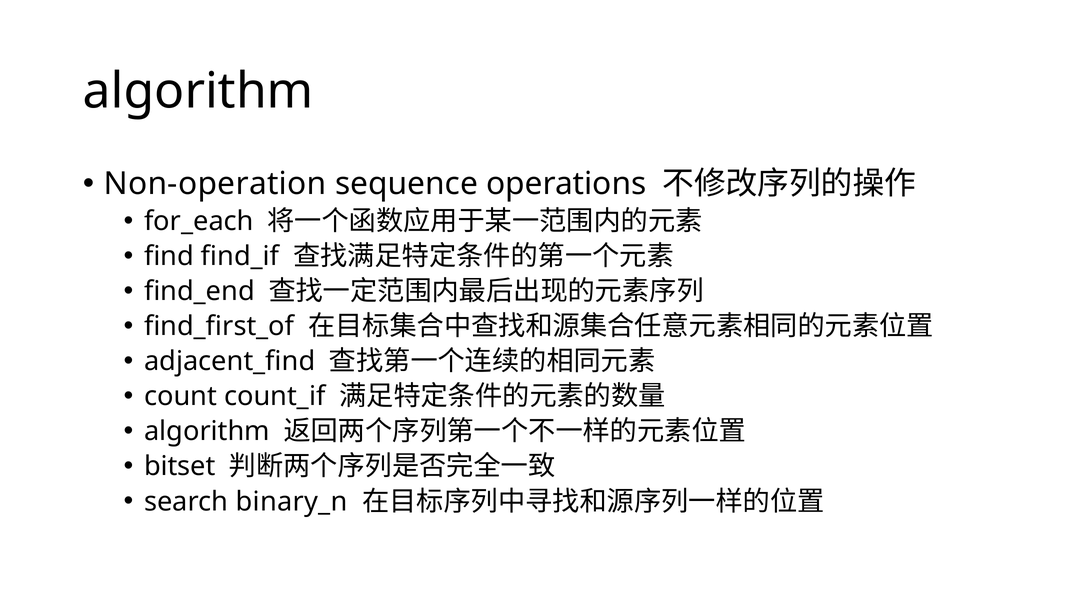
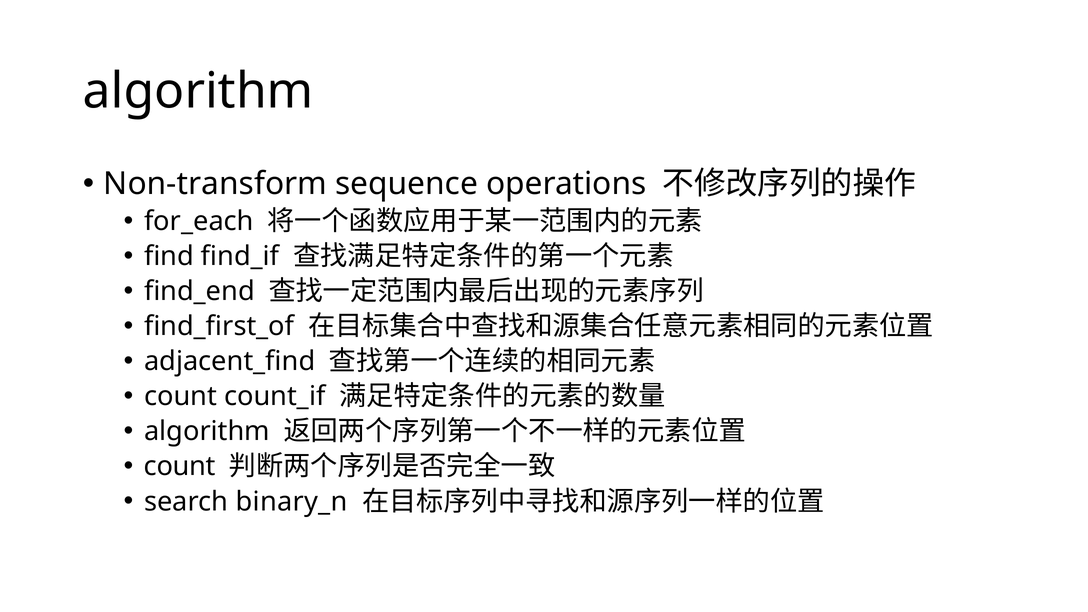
Non-operation: Non-operation -> Non-transform
bitset at (180, 467): bitset -> count
